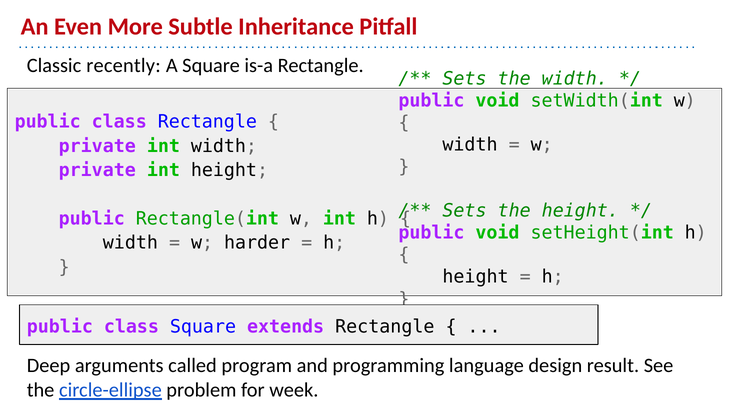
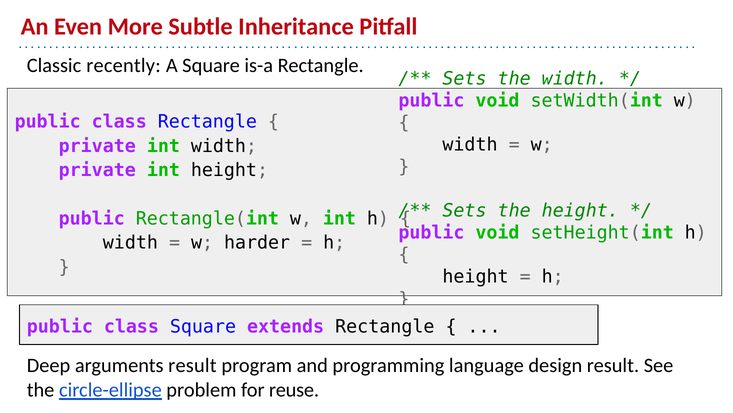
arguments called: called -> result
week: week -> reuse
